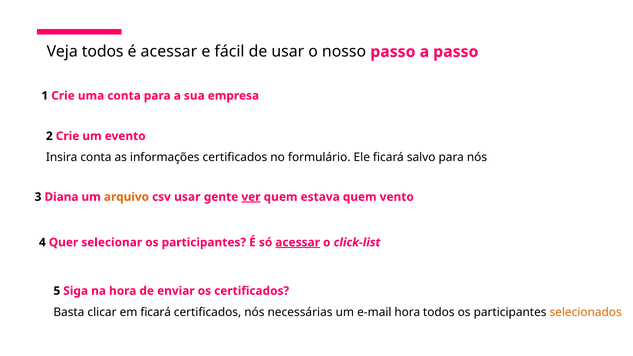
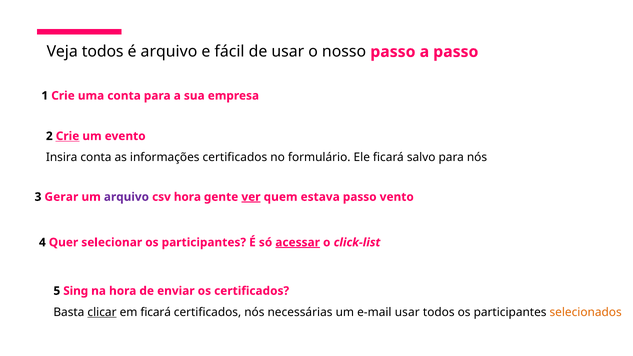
é acessar: acessar -> arquivo
Crie at (68, 136) underline: none -> present
Diana: Diana -> Gerar
arquivo at (126, 197) colour: orange -> purple
csv usar: usar -> hora
estava quem: quem -> passo
Siga: Siga -> Sing
clicar underline: none -> present
e-mail hora: hora -> usar
